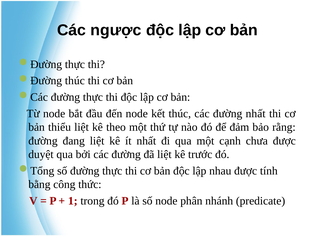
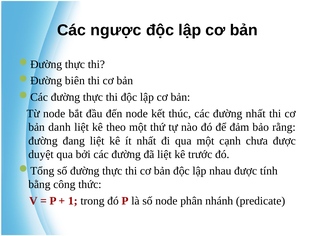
thúc at (75, 81): thúc -> biên
thiểu: thiểu -> danh
